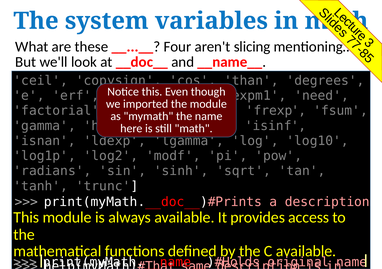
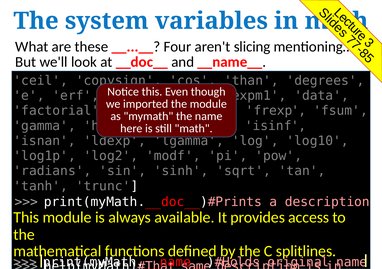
need: need -> data
C available: available -> splitlines
